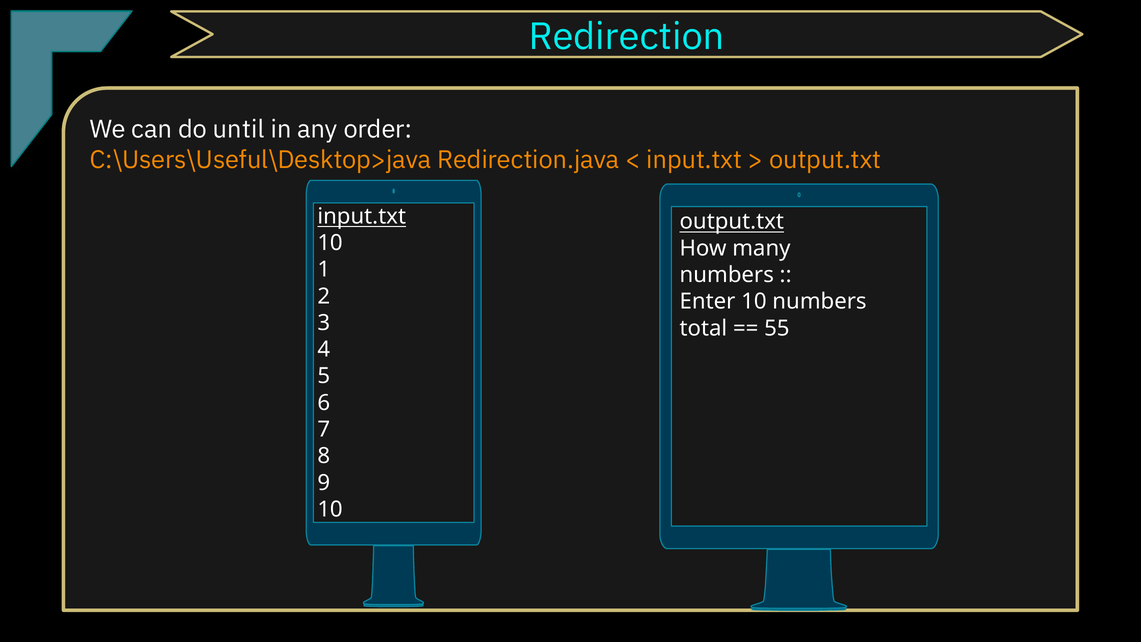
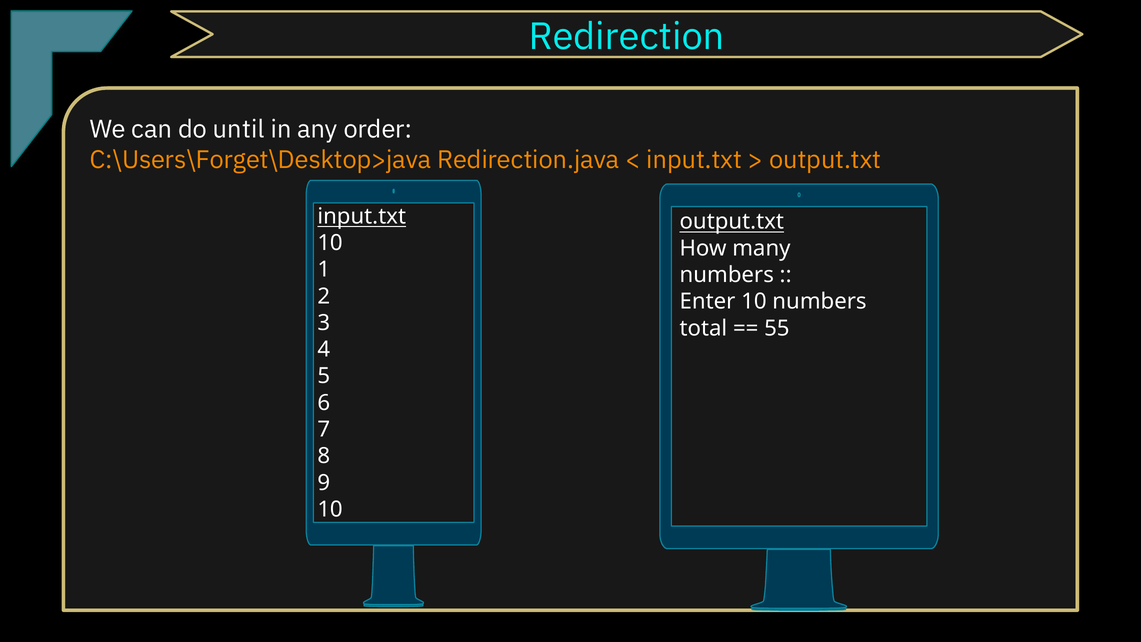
C:\Users\Useful\Desktop>java: C:\Users\Useful\Desktop>java -> C:\Users\Forget\Desktop>java
